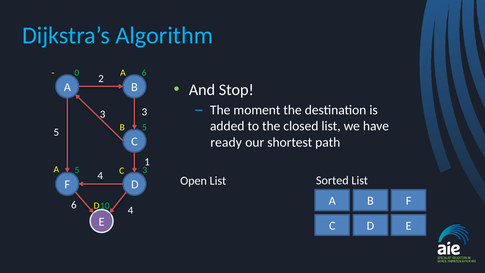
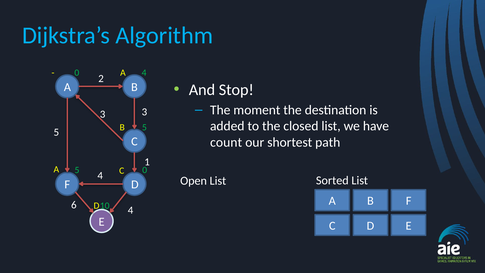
0 6: 6 -> 4
ready: ready -> count
5 3: 3 -> 0
